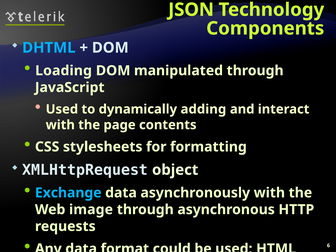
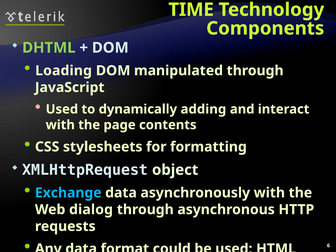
JSON at (191, 10): JSON -> TIME
DHTML colour: light blue -> light green
image: image -> dialog
